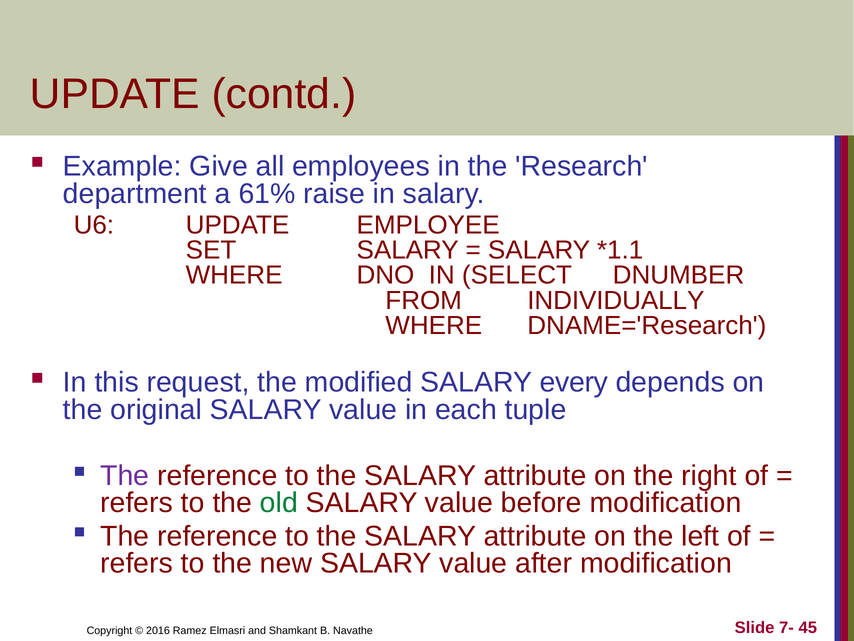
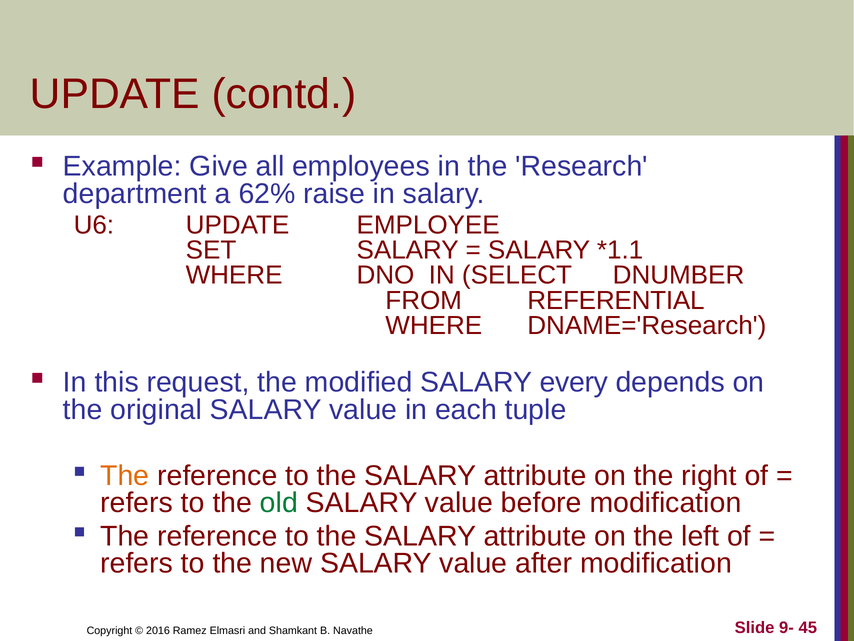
61%: 61% -> 62%
INDIVIDUALLY: INDIVIDUALLY -> REFERENTIAL
The at (125, 475) colour: purple -> orange
7-: 7- -> 9-
